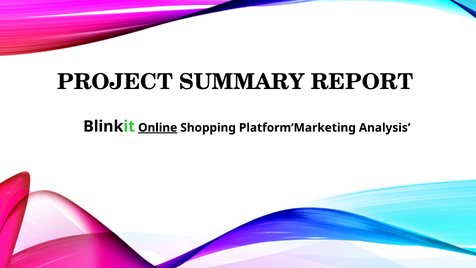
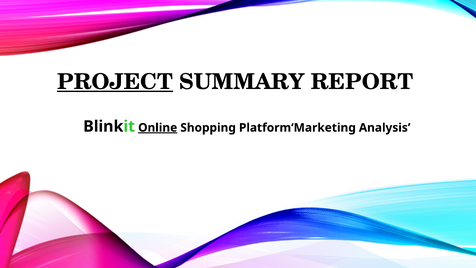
PROJECT underline: none -> present
